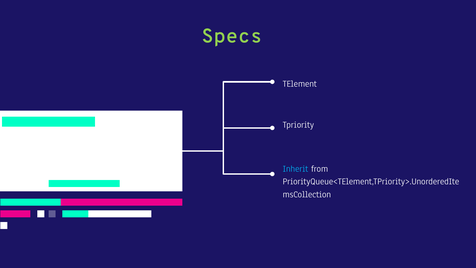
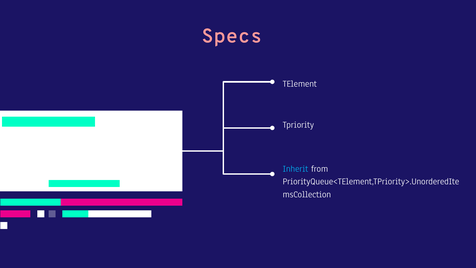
Specs colour: light green -> pink
